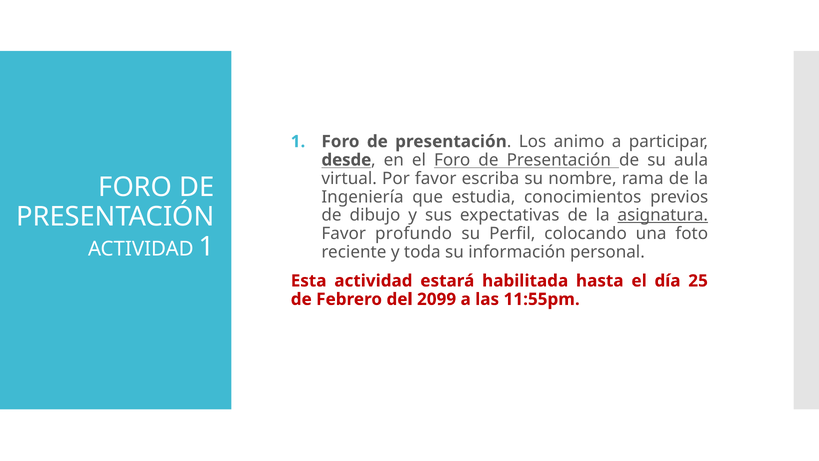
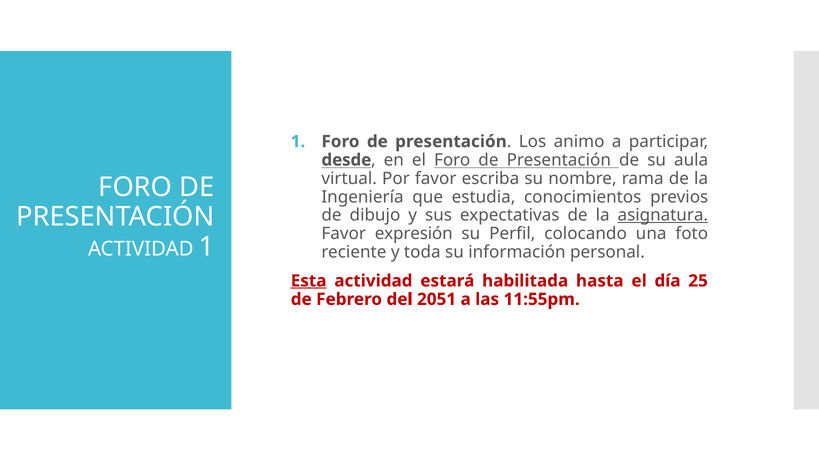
profundo: profundo -> expresión
Esta underline: none -> present
2099: 2099 -> 2051
